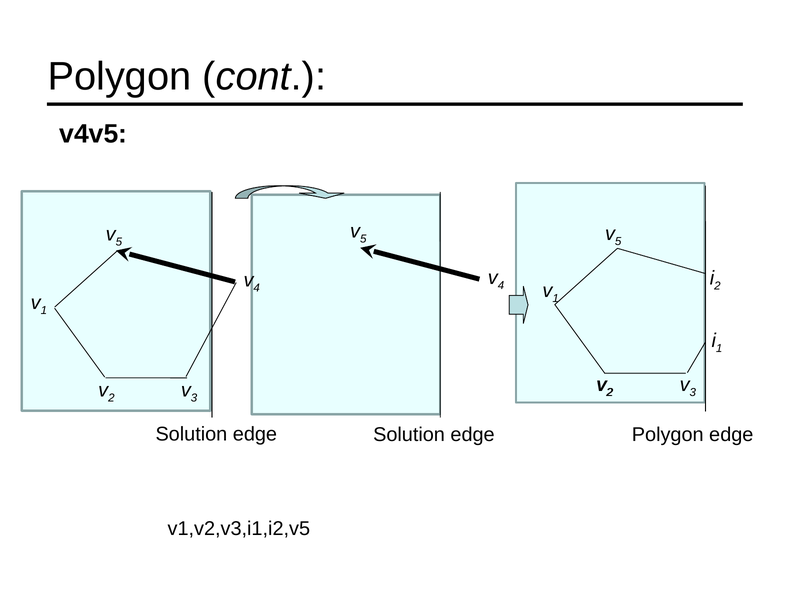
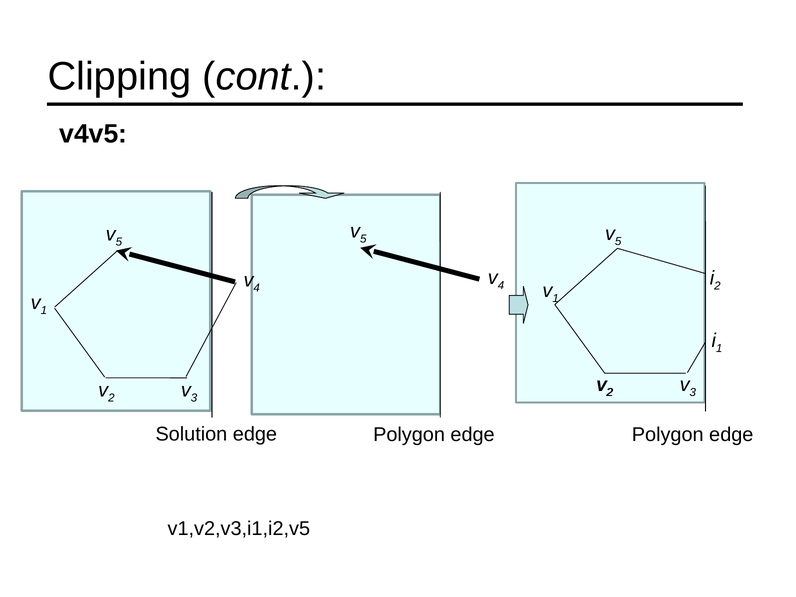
Polygon at (119, 76): Polygon -> Clipping
Solution at (409, 435): Solution -> Polygon
